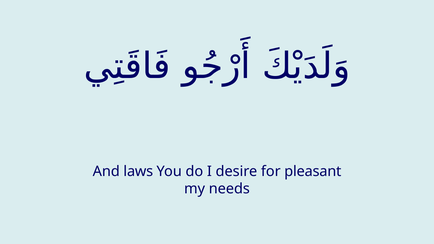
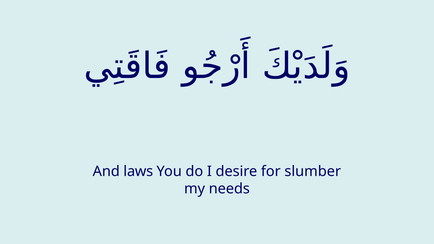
pleasant: pleasant -> slumber
